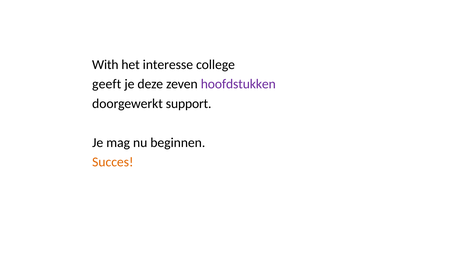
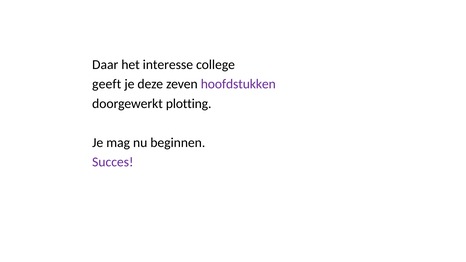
With: With -> Daar
support: support -> plotting
Succes colour: orange -> purple
